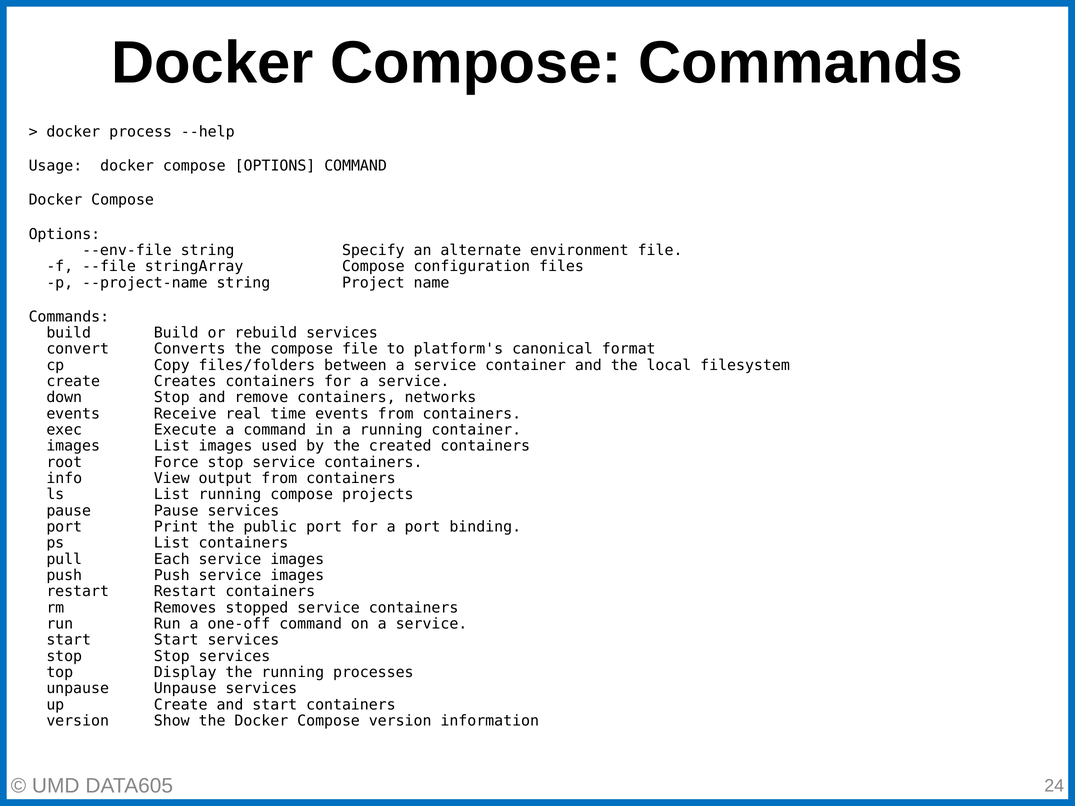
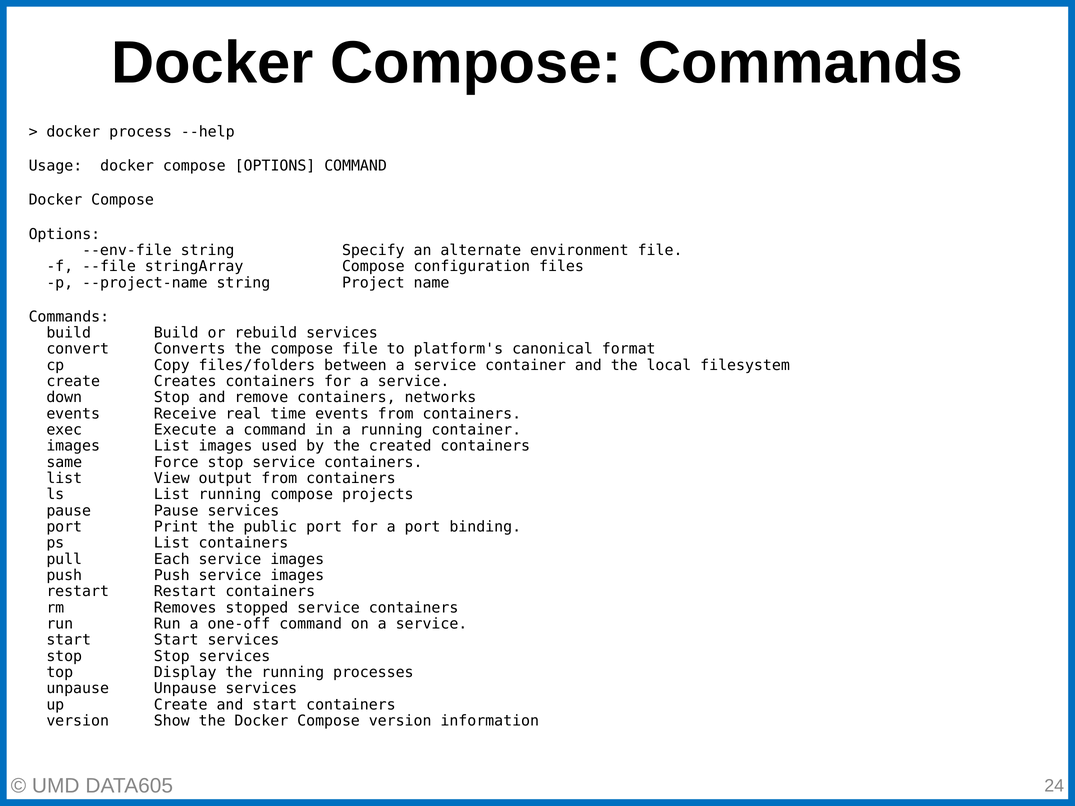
root: root -> same
info at (64, 478): info -> list
